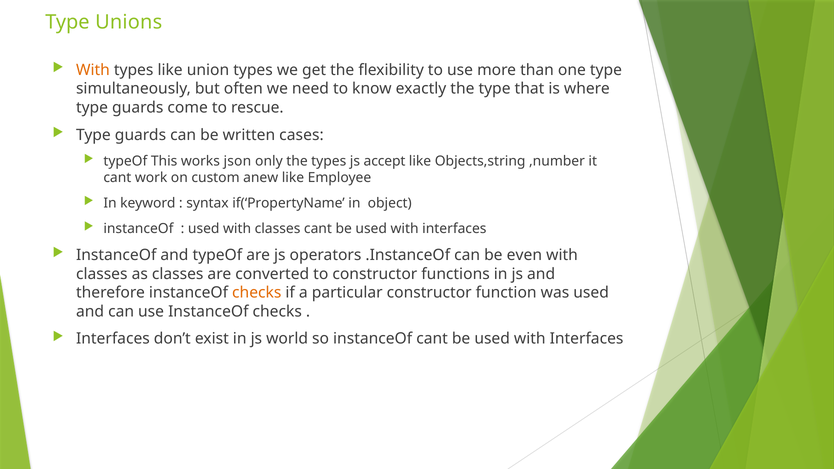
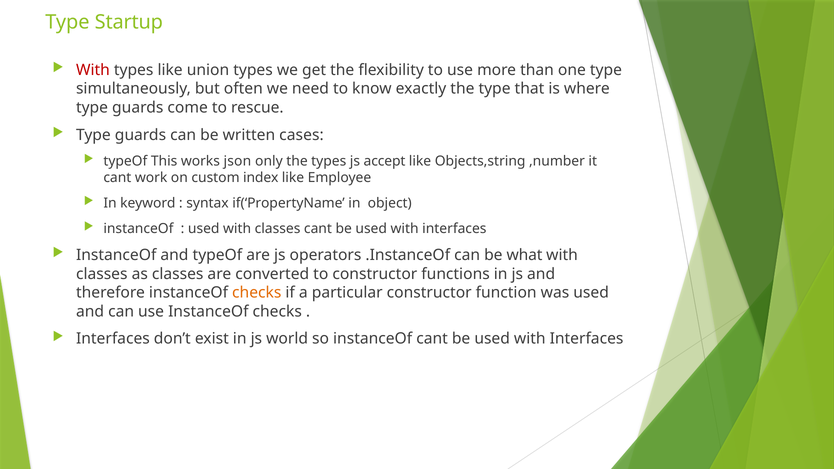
Unions: Unions -> Startup
With at (93, 70) colour: orange -> red
anew: anew -> index
even: even -> what
